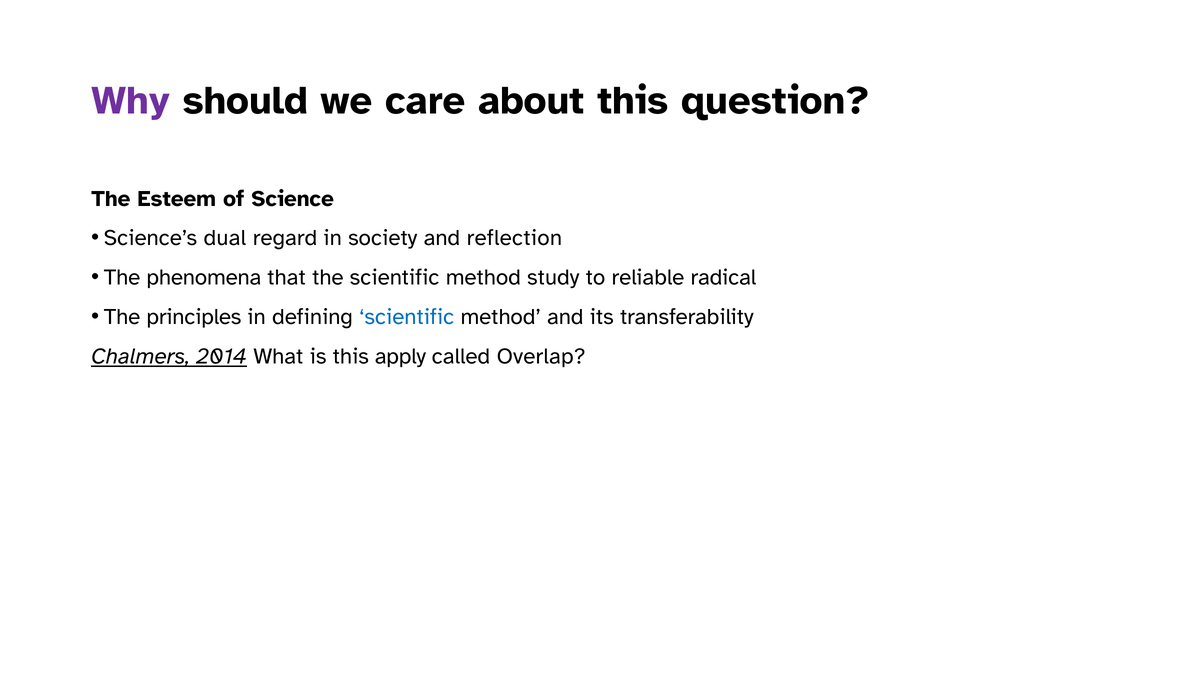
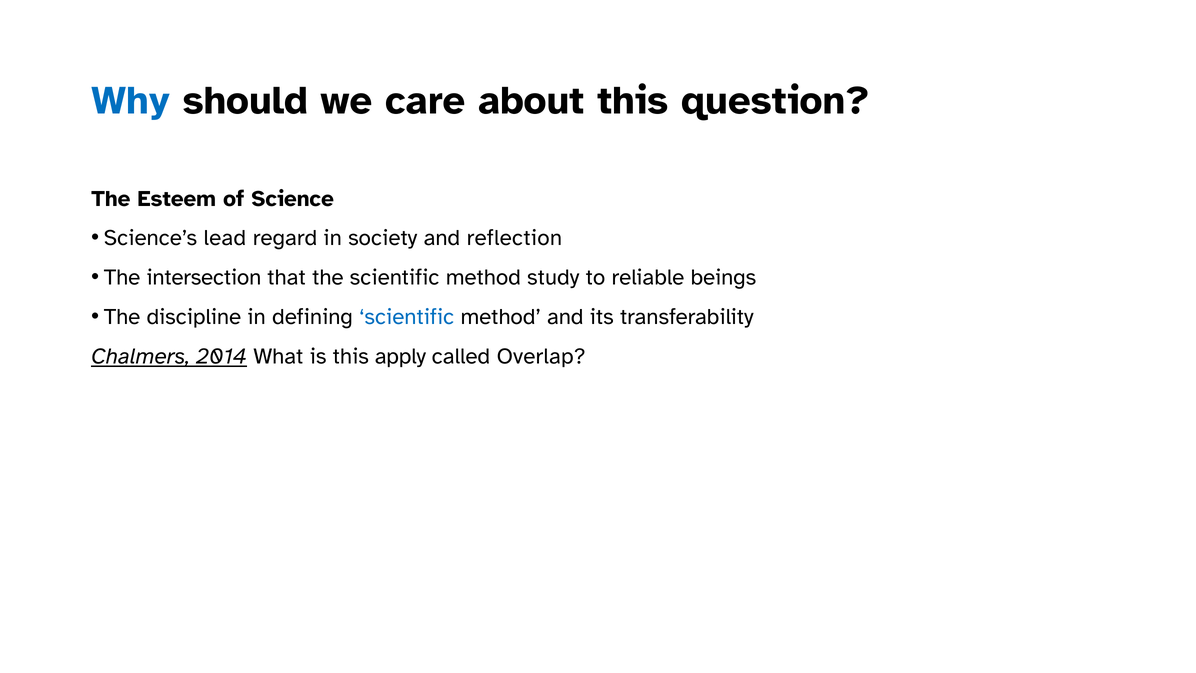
Why colour: purple -> blue
dual: dual -> lead
phenomena: phenomena -> intersection
radical: radical -> beings
principles: principles -> discipline
